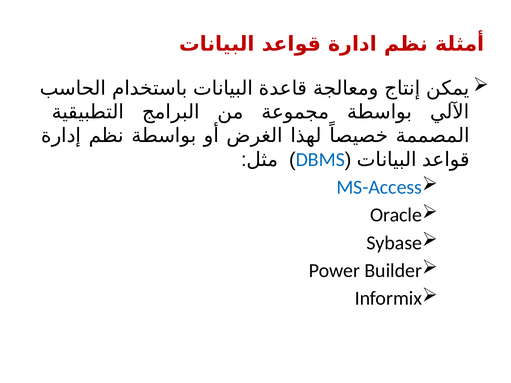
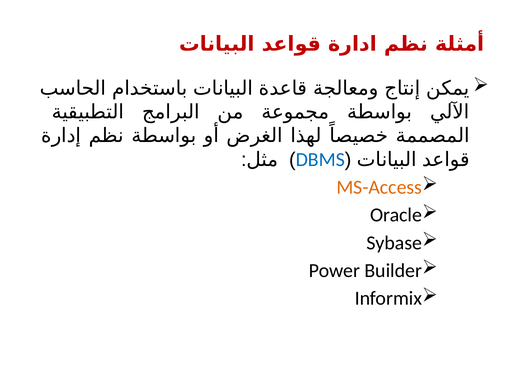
MS-Access colour: blue -> orange
